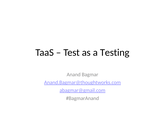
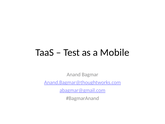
Testing: Testing -> Mobile
